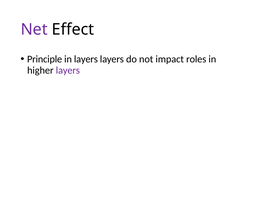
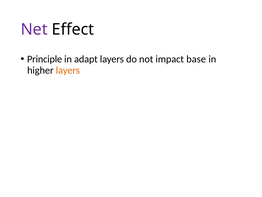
in layers: layers -> adapt
roles: roles -> base
layers at (68, 70) colour: purple -> orange
